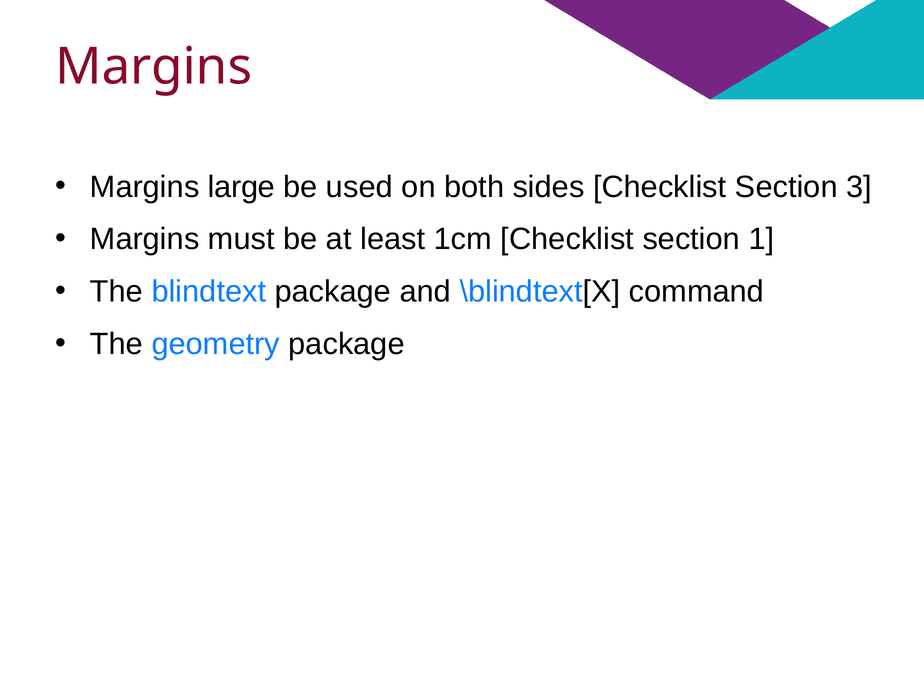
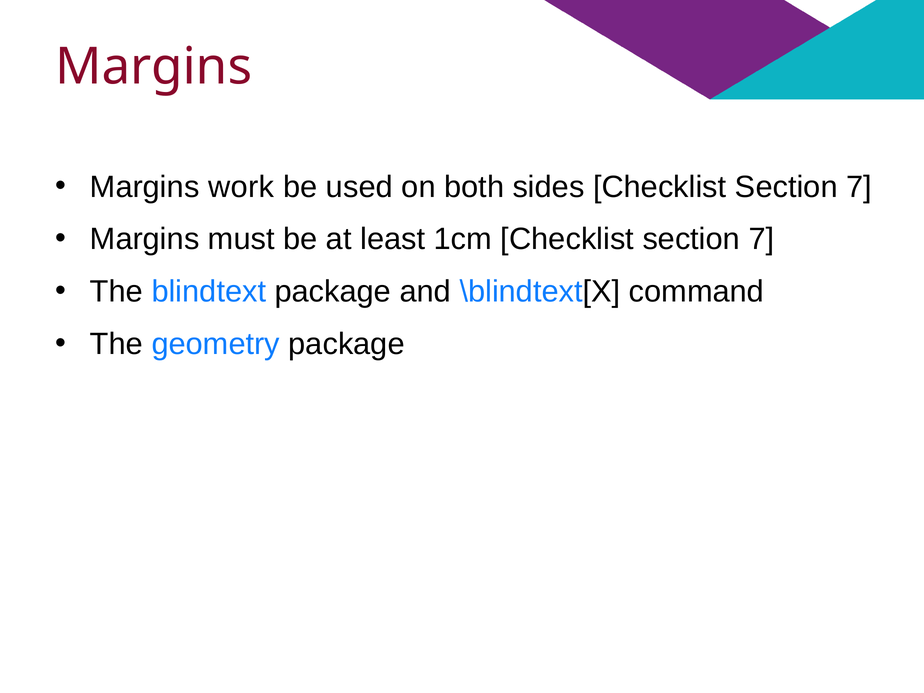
large: large -> work
sides Checklist Section 3: 3 -> 7
1cm Checklist section 1: 1 -> 7
